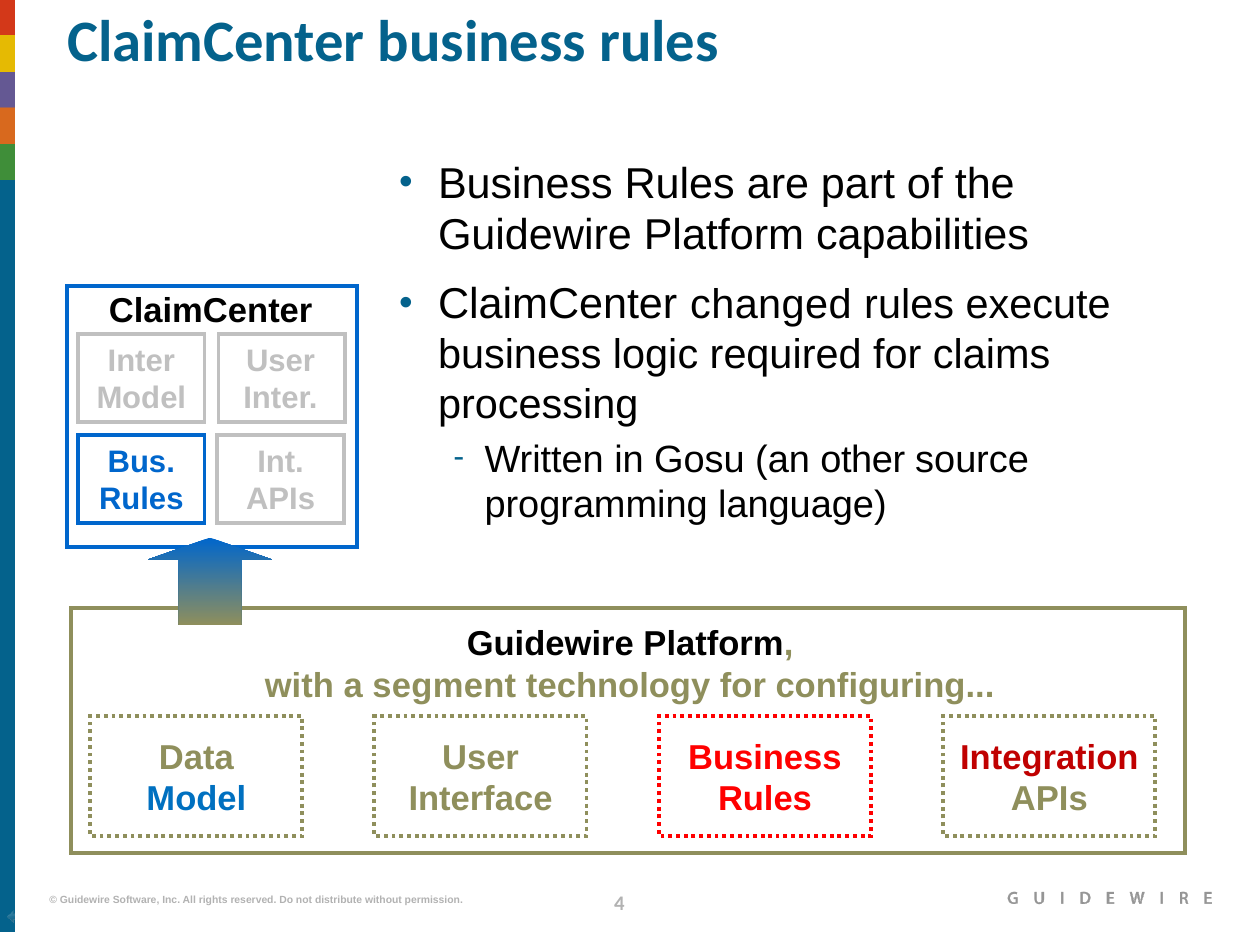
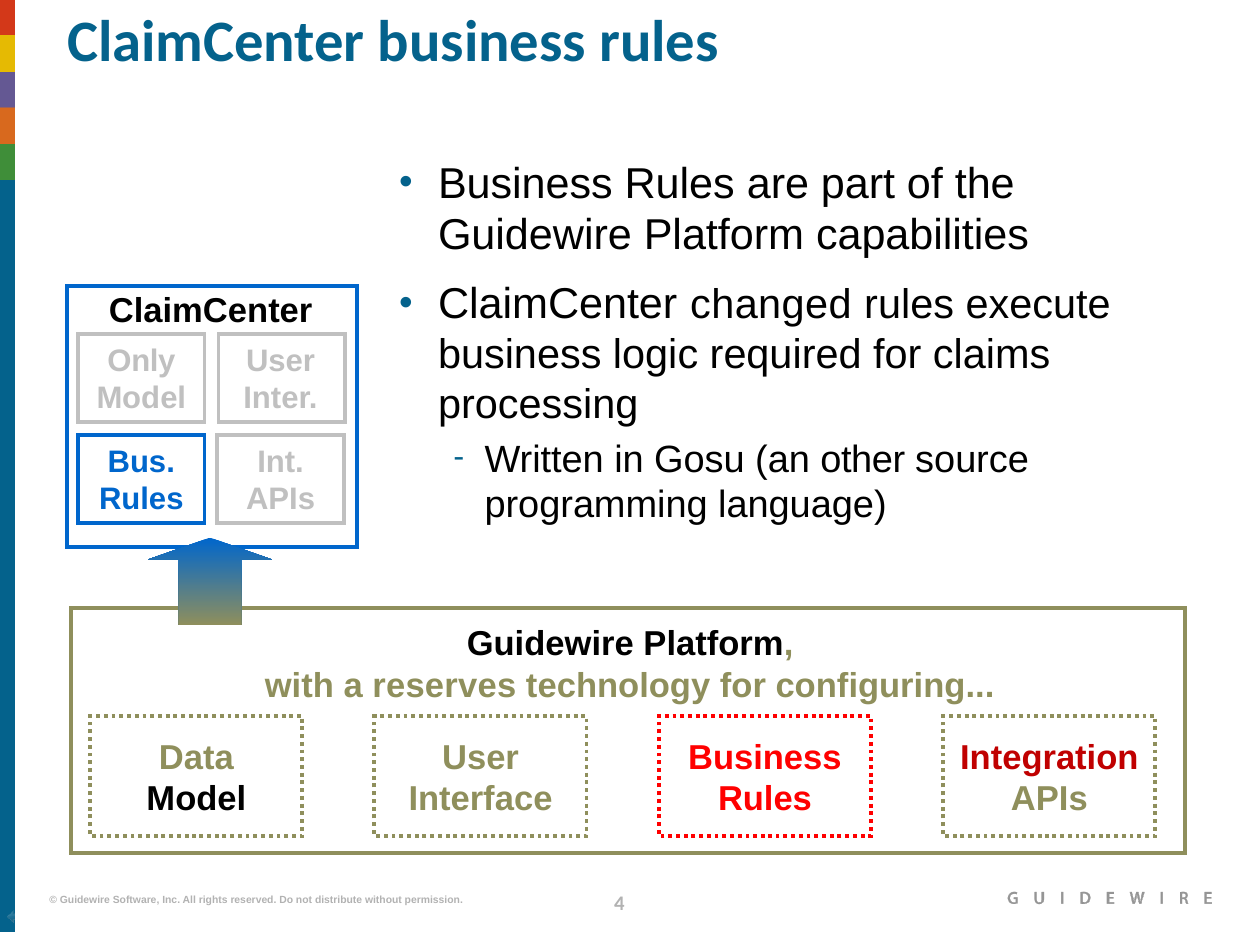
Inter at (141, 362): Inter -> Only
segment: segment -> reserves
Model at (196, 799) colour: blue -> black
